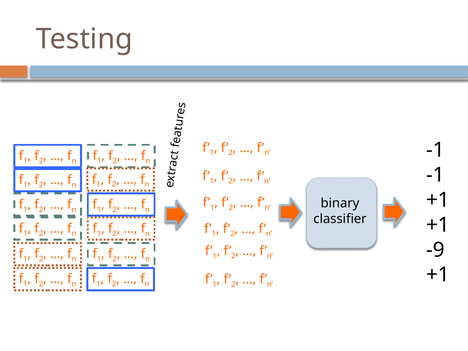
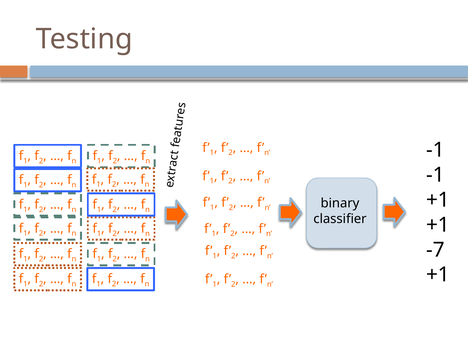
-9: -9 -> -7
